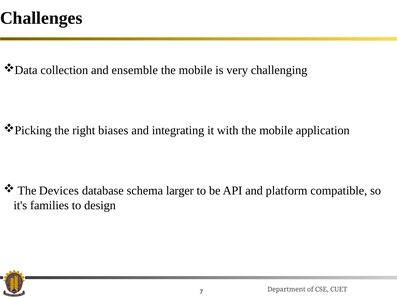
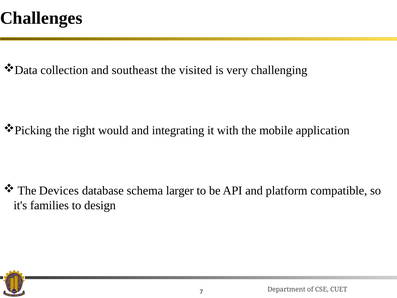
ensemble: ensemble -> southeast
mobile at (196, 70): mobile -> visited
biases: biases -> would
